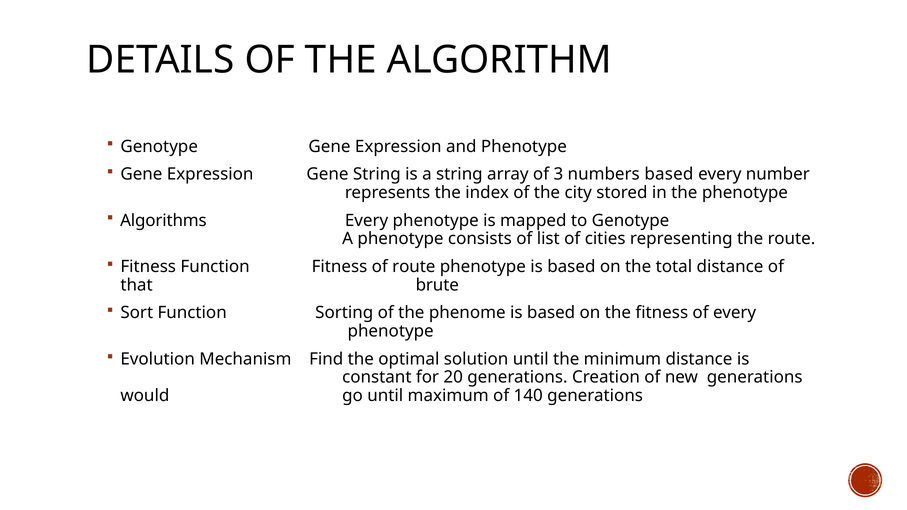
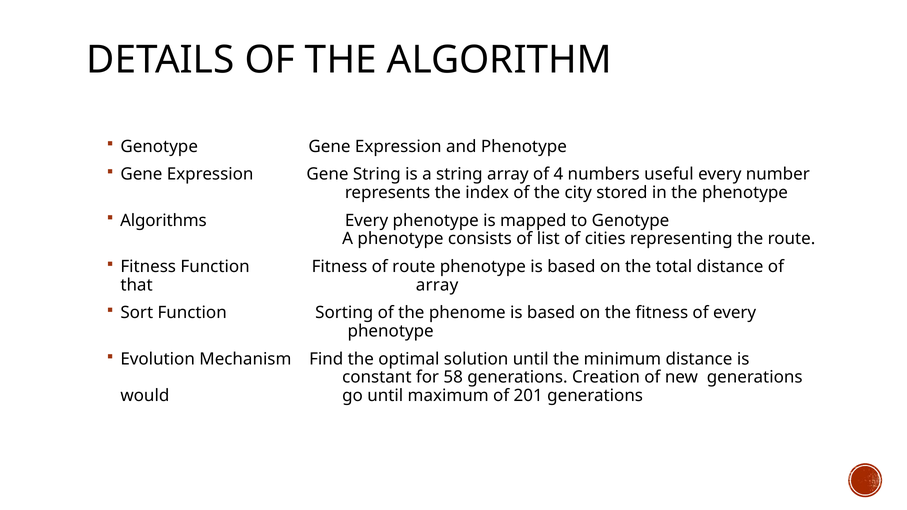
3: 3 -> 4
numbers based: based -> useful
that brute: brute -> array
20: 20 -> 58
140: 140 -> 201
